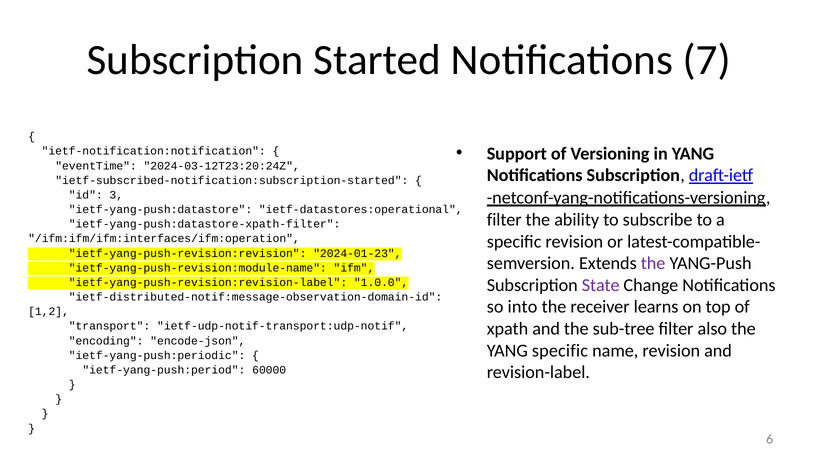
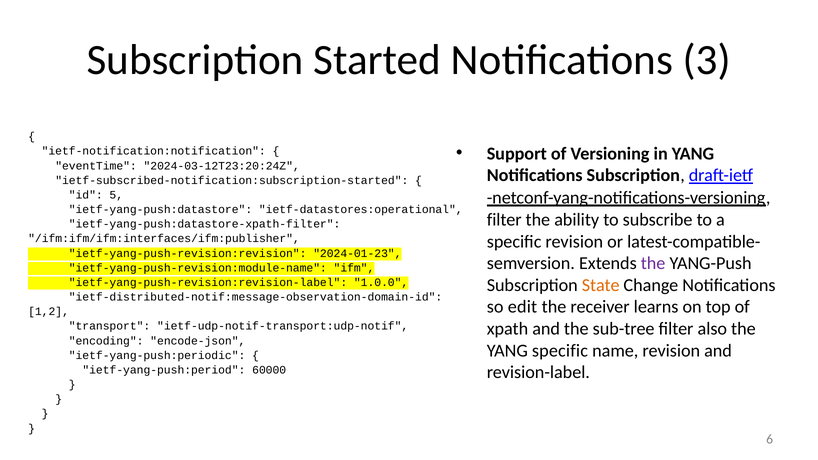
7: 7 -> 3
3: 3 -> 5
/ifm:ifm/ifm:interfaces/ifm:operation: /ifm:ifm/ifm:interfaces/ifm:operation -> /ifm:ifm/ifm:interfaces/ifm:publisher
State colour: purple -> orange
into: into -> edit
